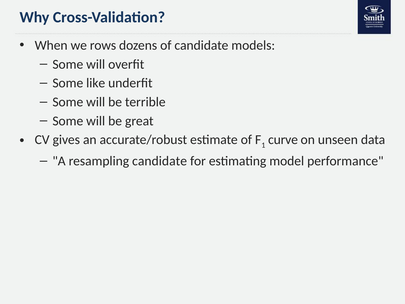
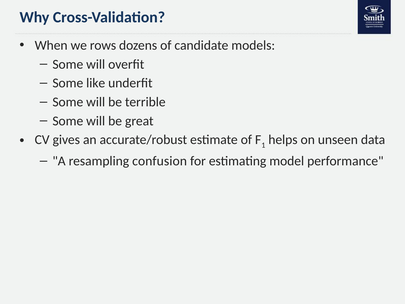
curve: curve -> helps
resampling candidate: candidate -> confusion
